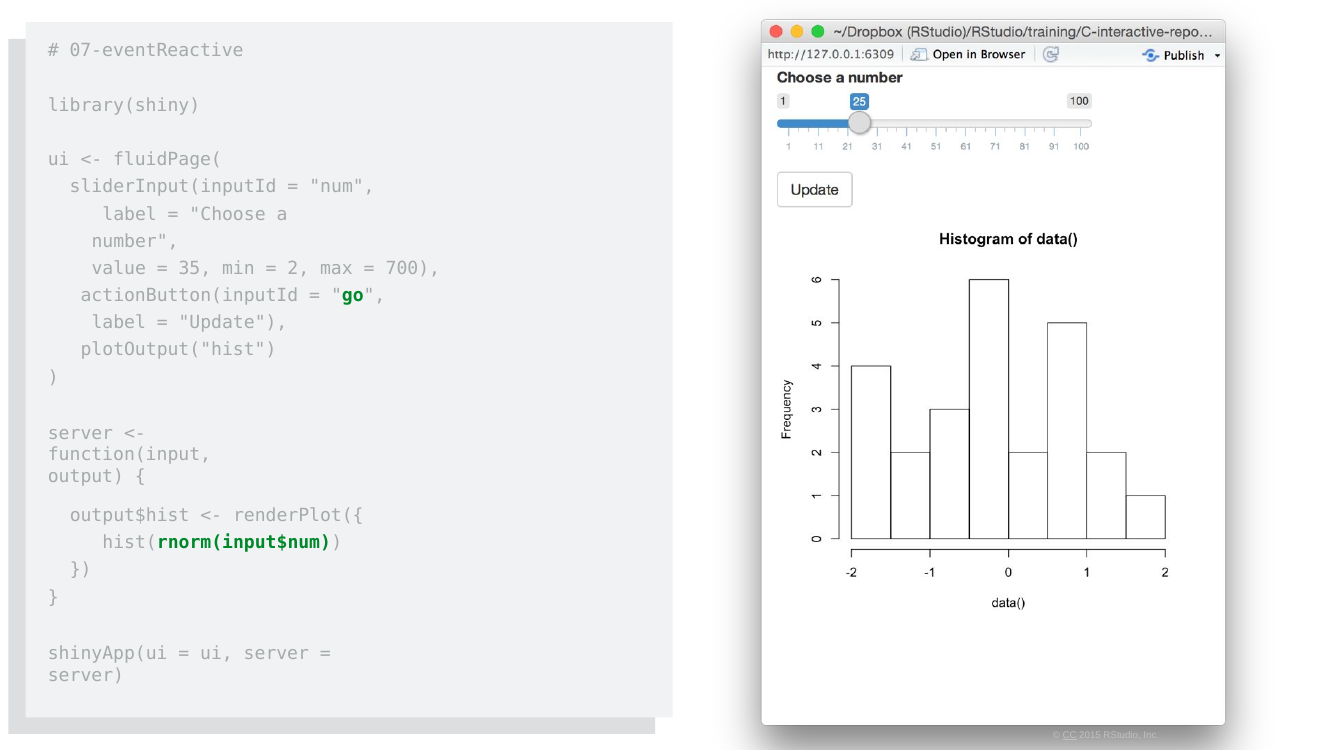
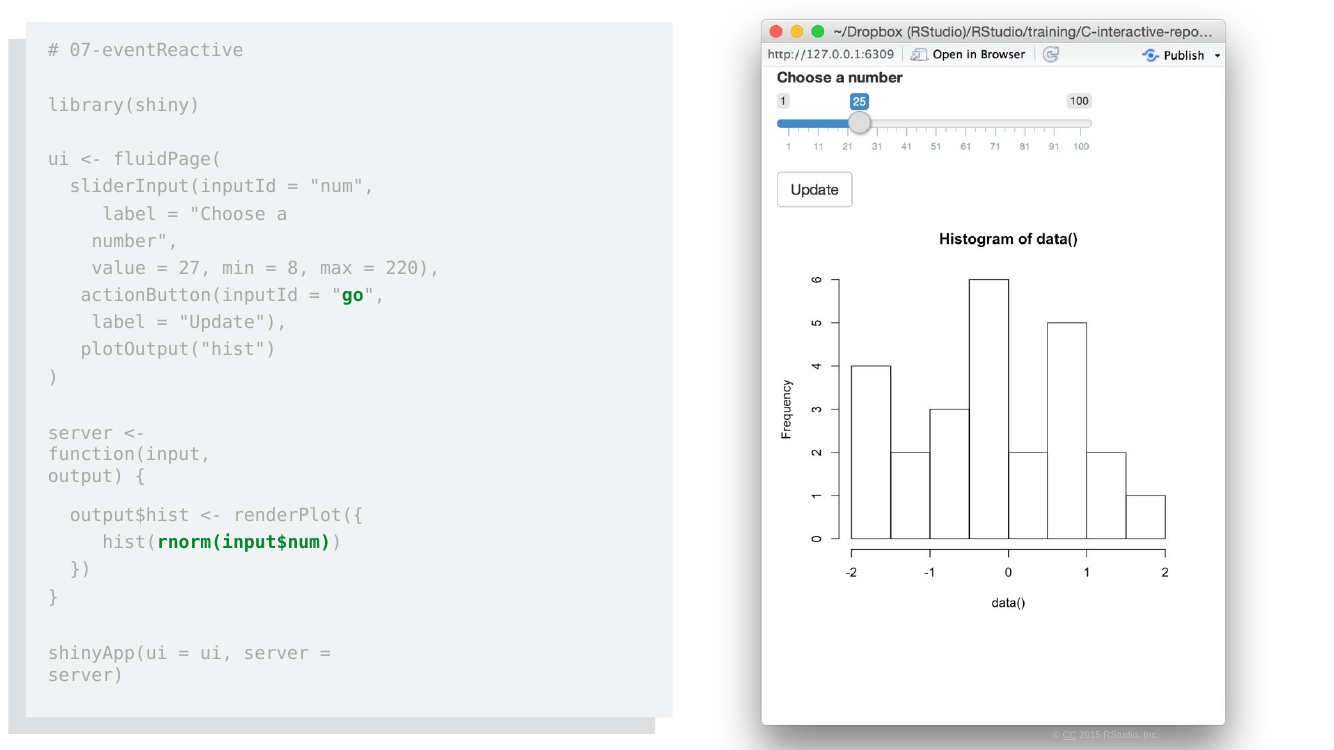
35: 35 -> 27
2: 2 -> 8
700: 700 -> 220
